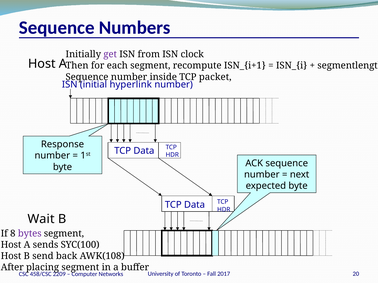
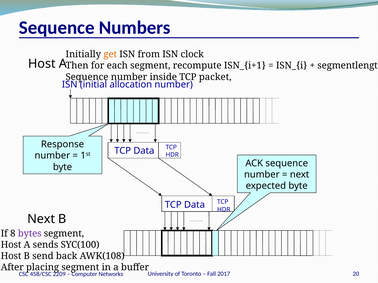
get colour: purple -> orange
hyperlink: hyperlink -> allocation
Wait at (41, 219): Wait -> Next
